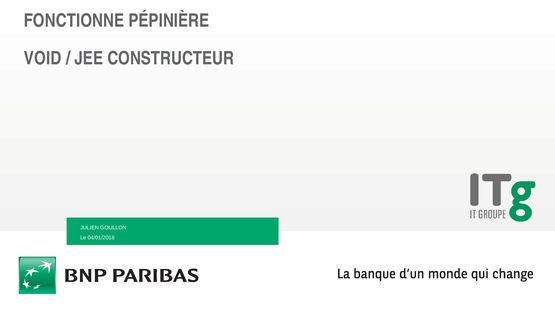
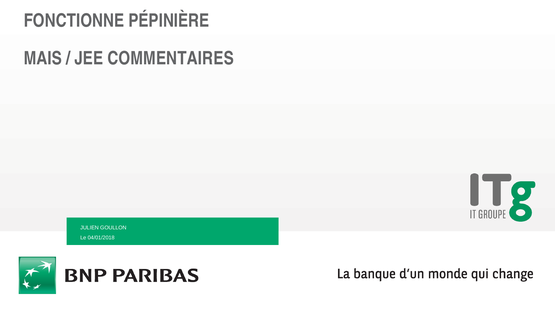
VOID: VOID -> MAIS
CONSTRUCTEUR: CONSTRUCTEUR -> COMMENTAIRES
